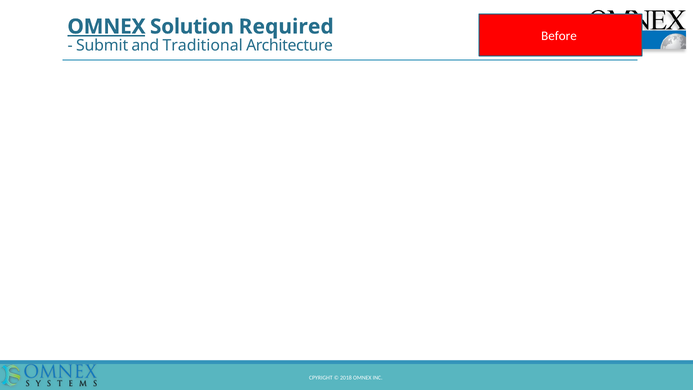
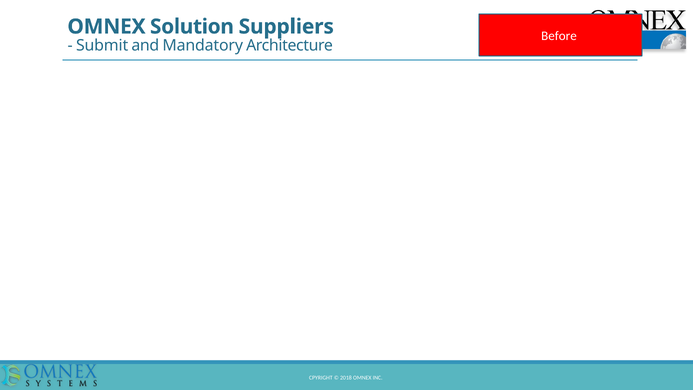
OMNEX at (106, 27) underline: present -> none
Required: Required -> Suppliers
Traditional: Traditional -> Mandatory
